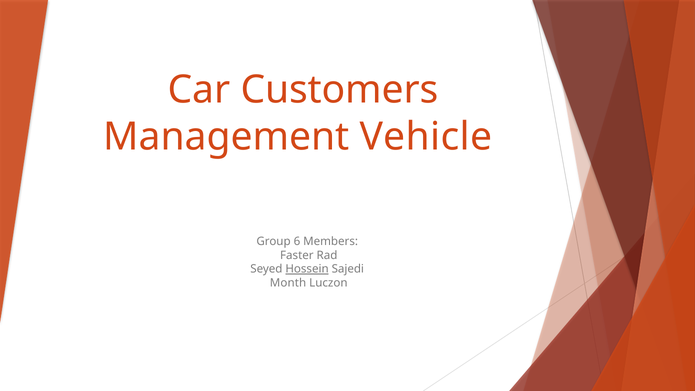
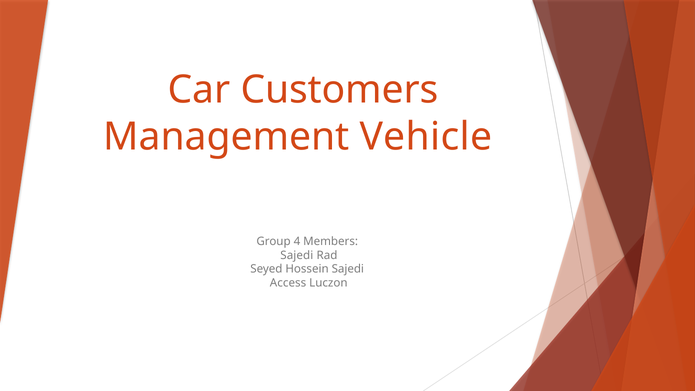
6: 6 -> 4
Faster at (297, 255): Faster -> Sajedi
Hossein underline: present -> none
Month: Month -> Access
